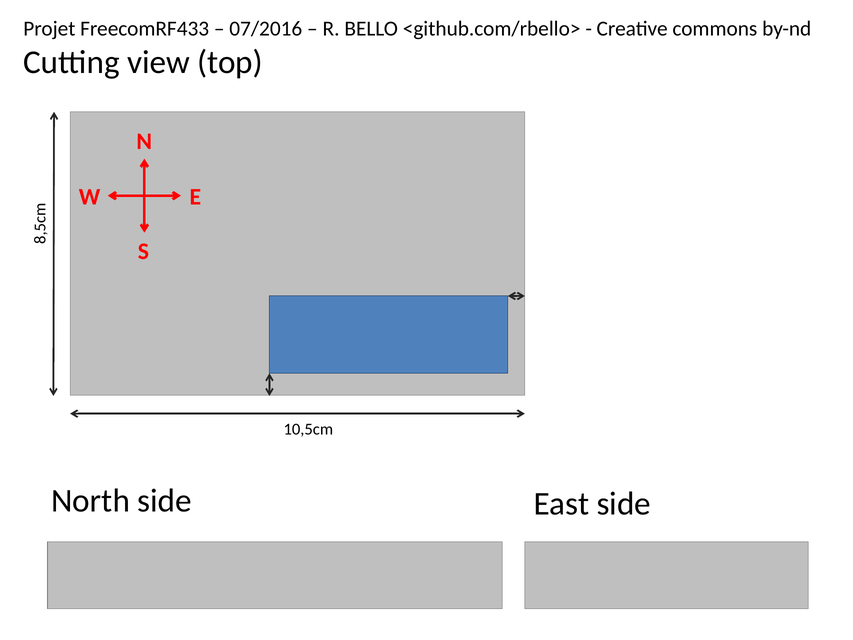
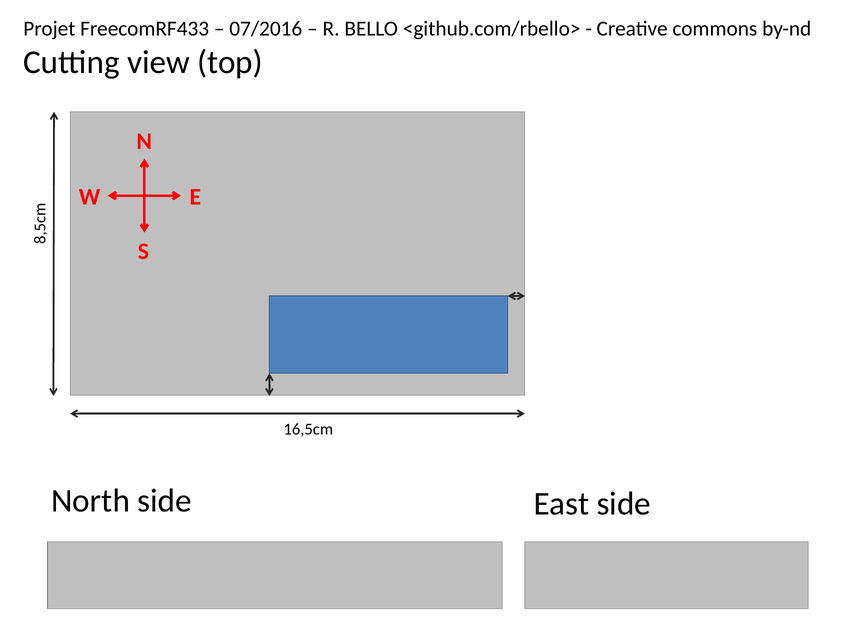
10,5cm: 10,5cm -> 16,5cm
